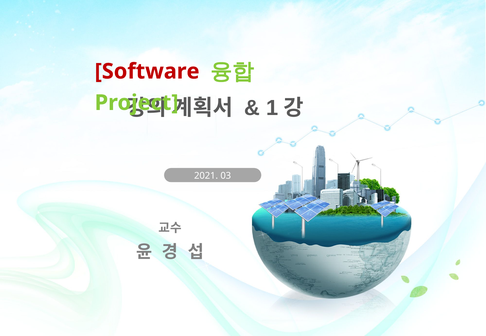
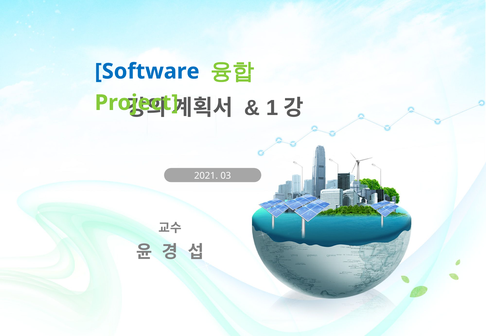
Software colour: red -> blue
